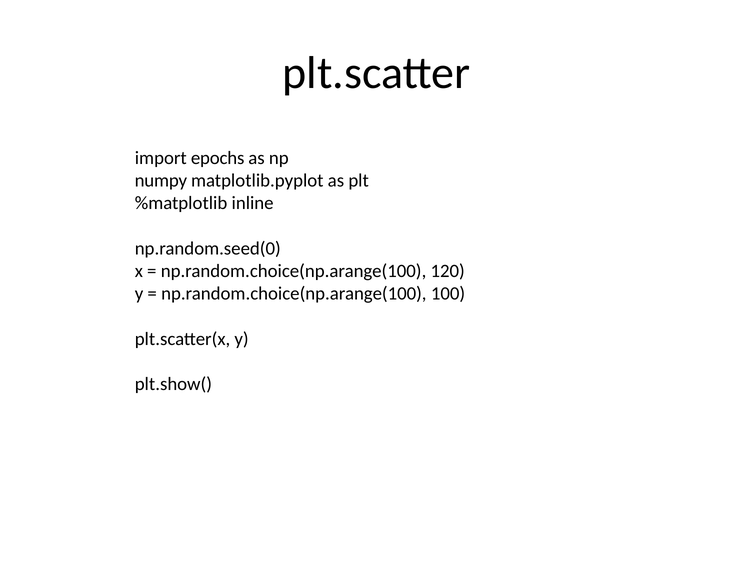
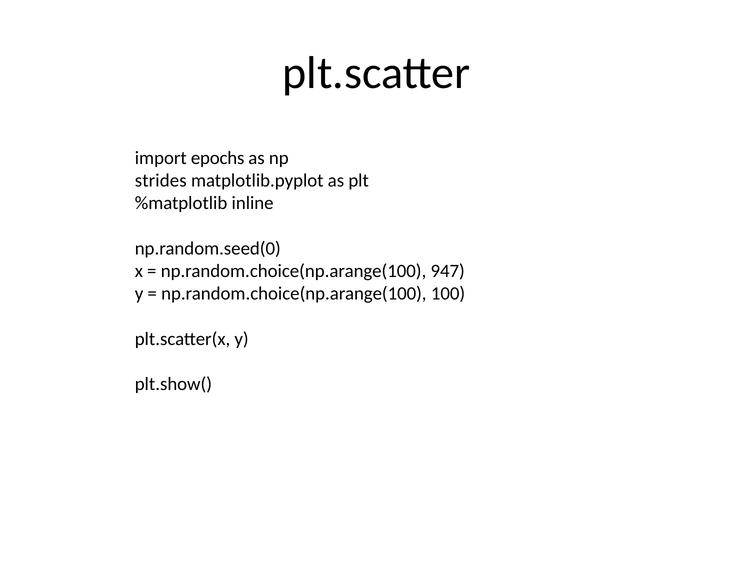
numpy: numpy -> strides
120: 120 -> 947
